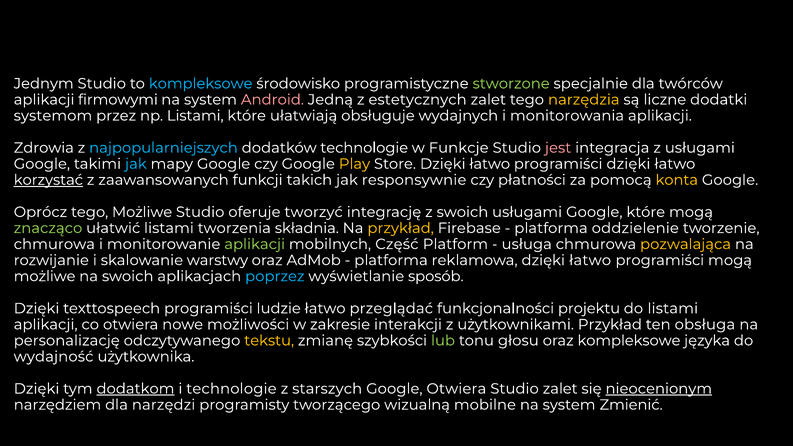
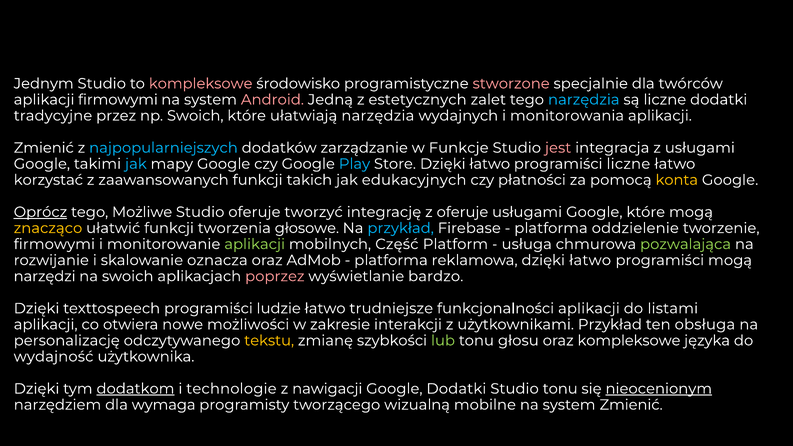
kompleksowe at (201, 84) colour: light blue -> pink
stworzone colour: light green -> pink
narzędzia at (584, 100) colour: yellow -> light blue
systemom: systemom -> tradycyjne
np Listami: Listami -> Swoich
ułatwiają obsługuje: obsługuje -> narzędzia
Zdrowia at (44, 148): Zdrowia -> Zmienić
dodatków technologie: technologie -> zarządzanie
Play colour: yellow -> light blue
programiści dzięki: dzięki -> liczne
korzystać underline: present -> none
responsywnie: responsywnie -> edukacyjnych
Oprócz underline: none -> present
z swoich: swoich -> oferuje
znacząco colour: light green -> yellow
ułatwić listami: listami -> funkcji
składnia: składnia -> głosowe
przykład at (401, 228) colour: yellow -> light blue
chmurowa at (54, 244): chmurowa -> firmowymi
pozwalająca colour: yellow -> light green
warstwy: warstwy -> oznacza
możliwe at (45, 276): możliwe -> narzędzi
poprzez colour: light blue -> pink
sposób: sposób -> bardzo
przeglądać: przeglądać -> trudniejsze
funkcjonalności projektu: projektu -> aplikacji
starszych: starszych -> nawigacji
Google Otwiera: Otwiera -> Dodatki
Studio zalet: zalet -> tonu
narzędzi: narzędzi -> wymaga
